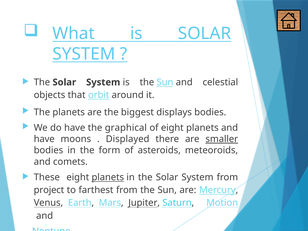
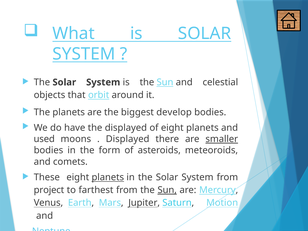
displays: displays -> develop
the graphical: graphical -> displayed
have at (44, 139): have -> used
Sun at (167, 190) underline: none -> present
